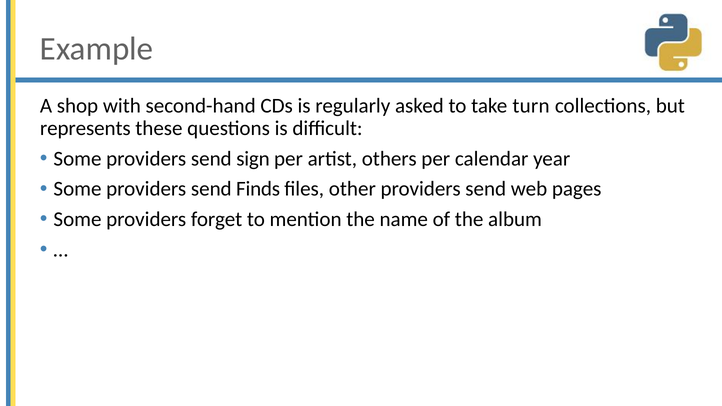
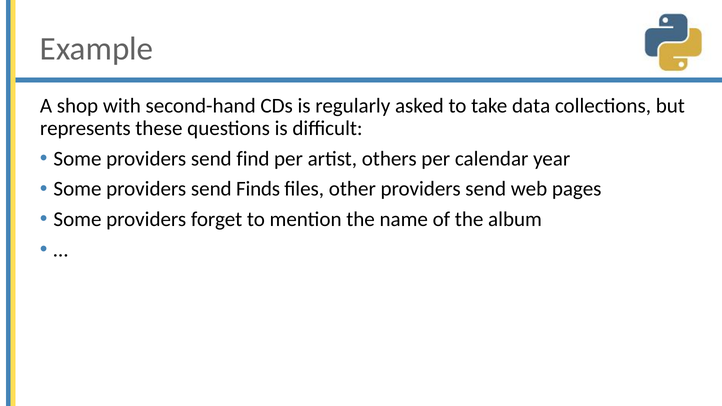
turn: turn -> data
sign: sign -> find
